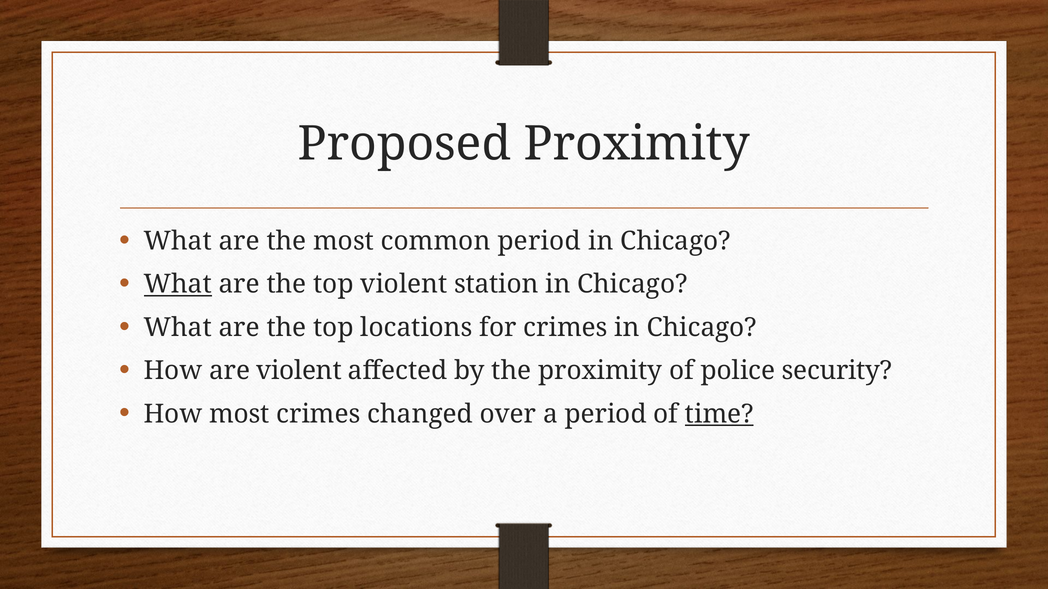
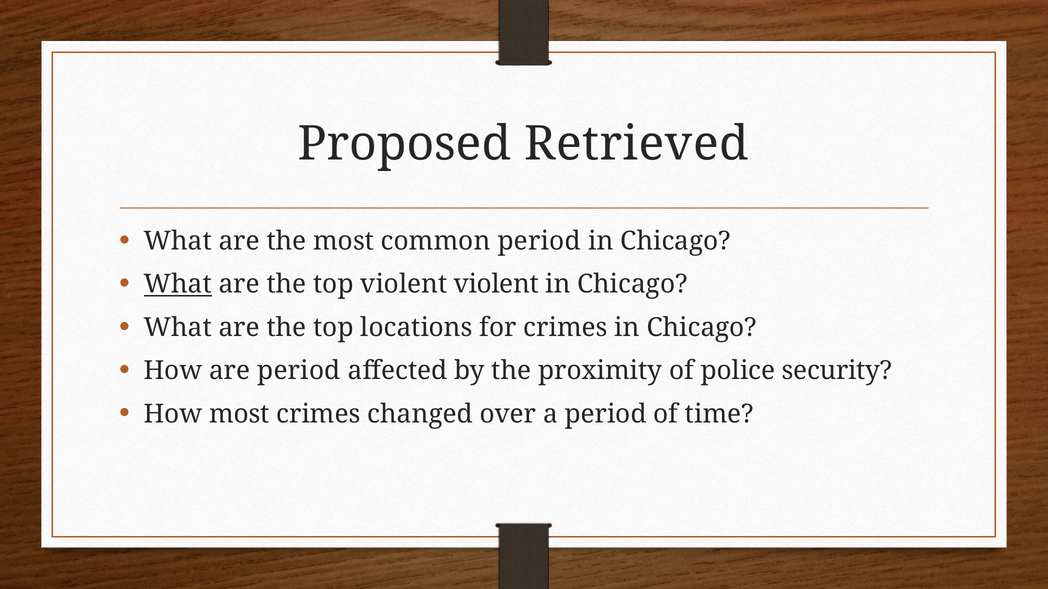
Proposed Proximity: Proximity -> Retrieved
violent station: station -> violent
are violent: violent -> period
time underline: present -> none
